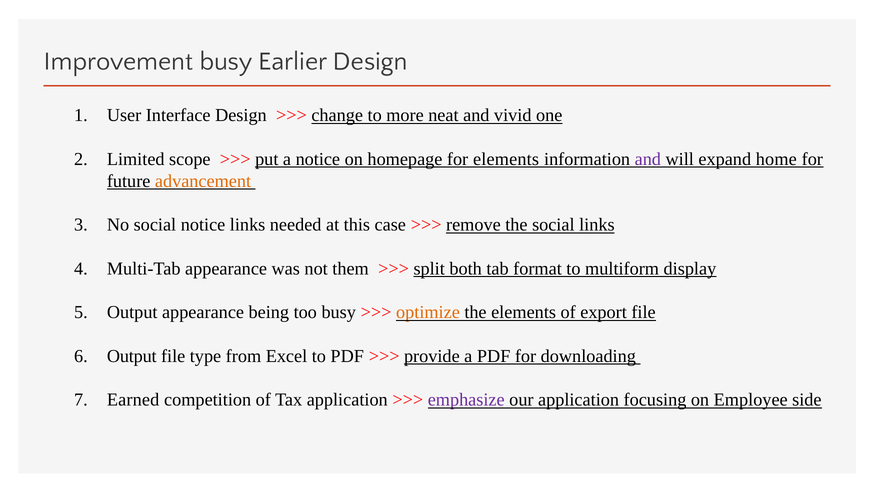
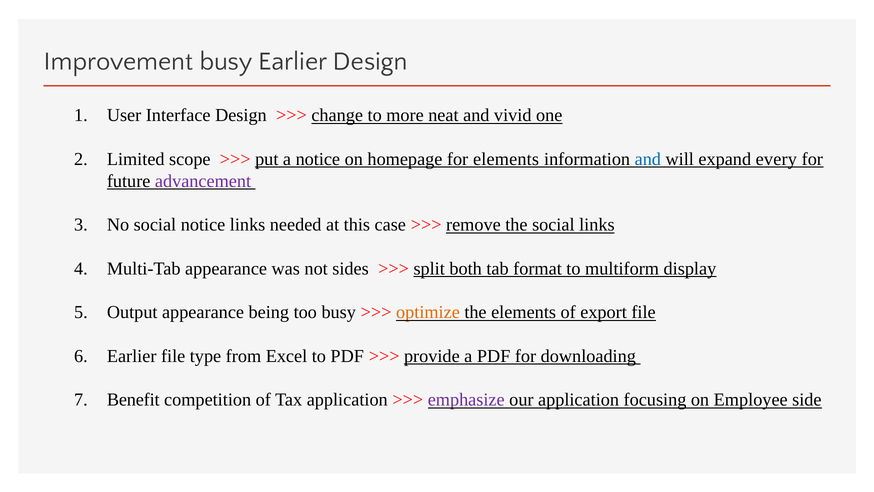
and at (648, 159) colour: purple -> blue
home: home -> every
advancement colour: orange -> purple
them: them -> sides
Output at (132, 356): Output -> Earlier
Earned: Earned -> Benefit
